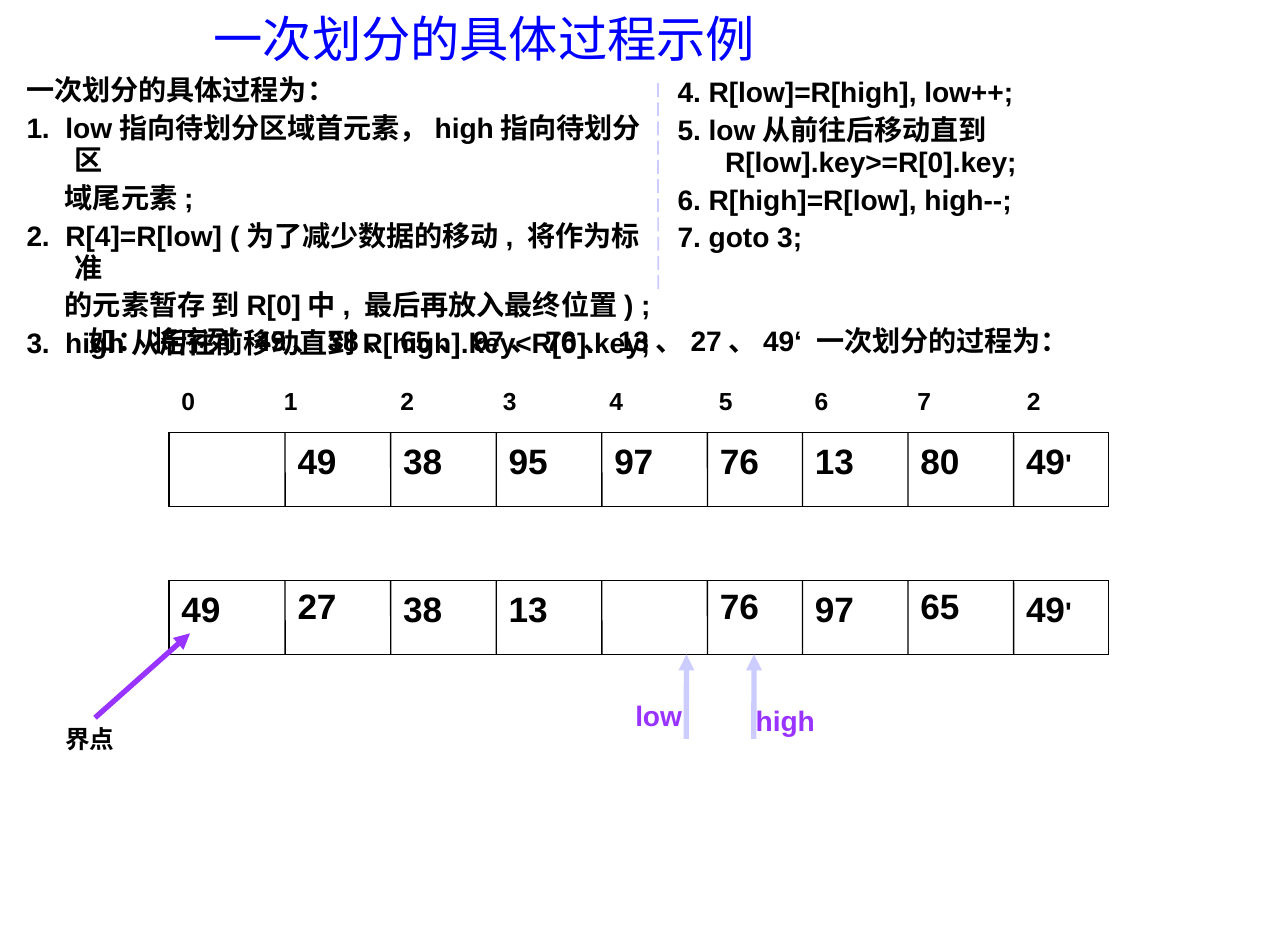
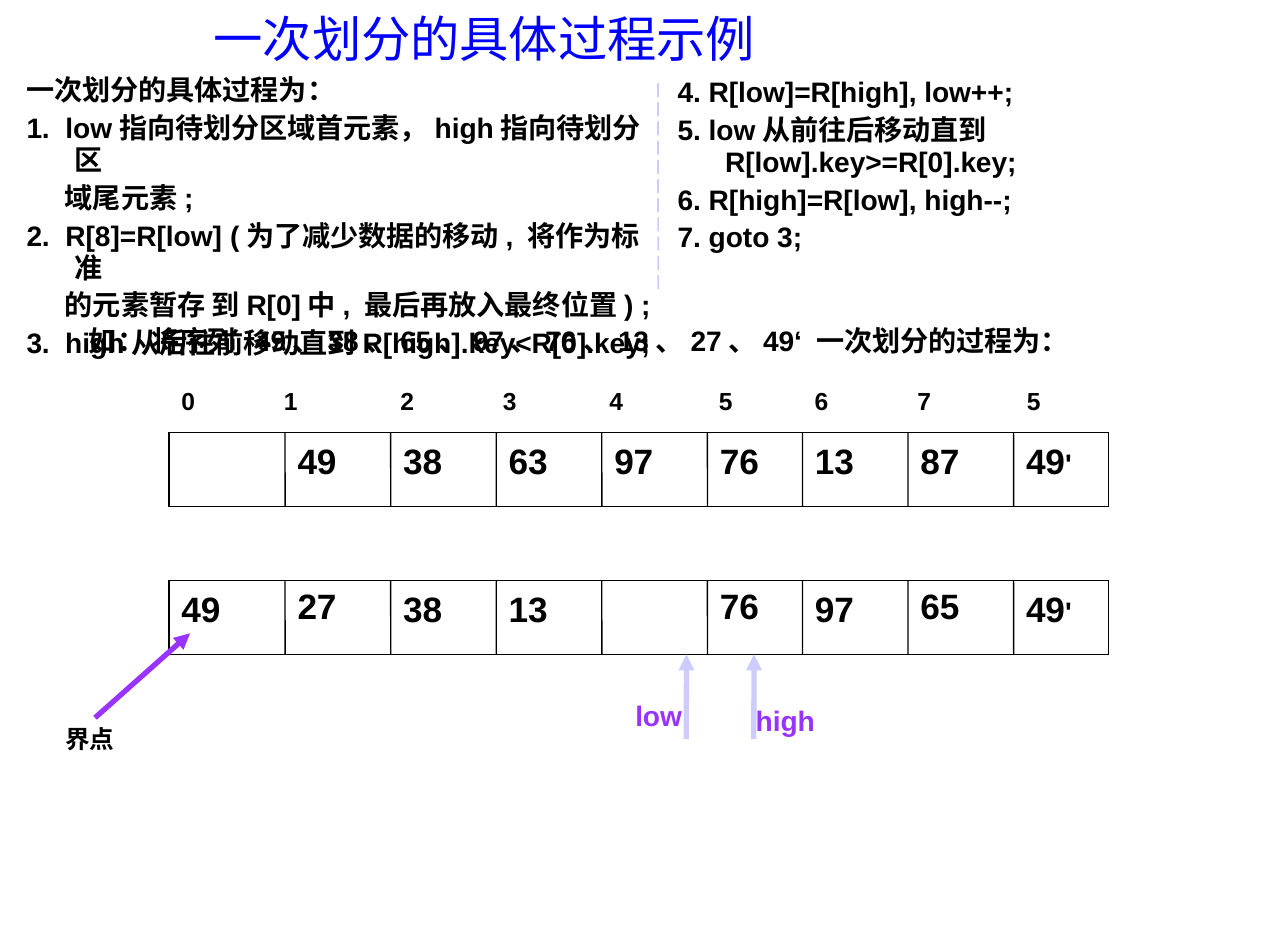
R[4]=R[low: R[4]=R[low -> R[8]=R[low
7 2: 2 -> 5
95: 95 -> 63
80: 80 -> 87
